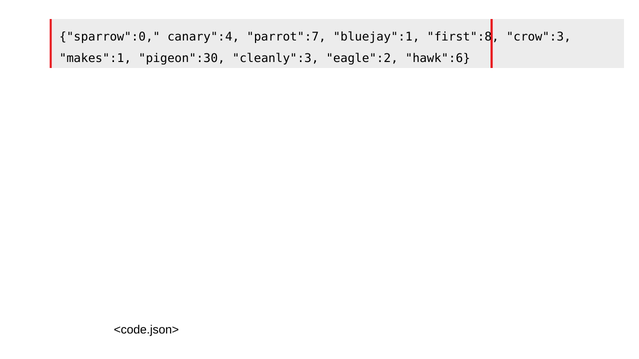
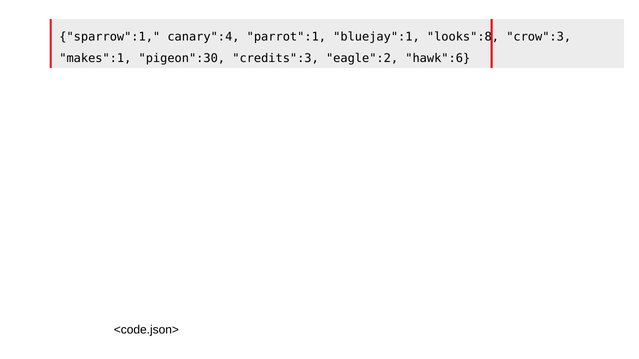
sparrow":0: sparrow":0 -> sparrow":1
parrot":7: parrot":7 -> parrot":1
first":8: first":8 -> looks":8
cleanly":3: cleanly":3 -> credits":3
